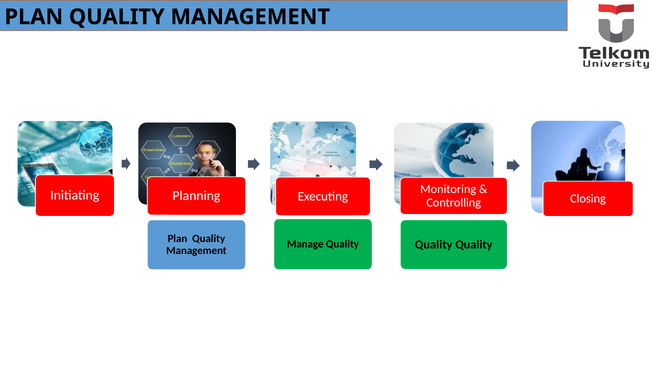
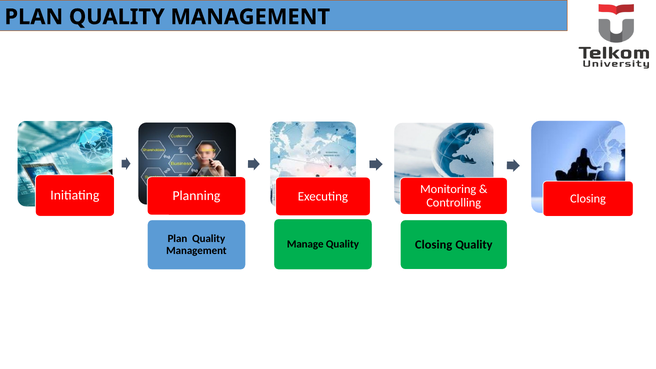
Manage Quality Quality: Quality -> Closing
